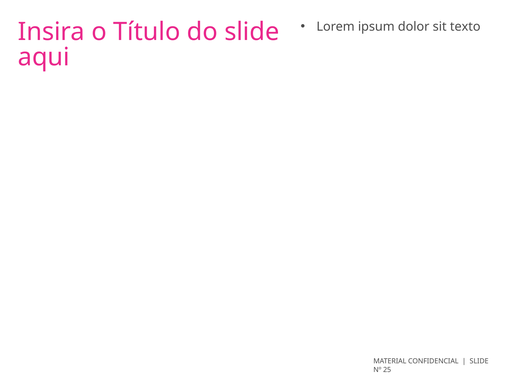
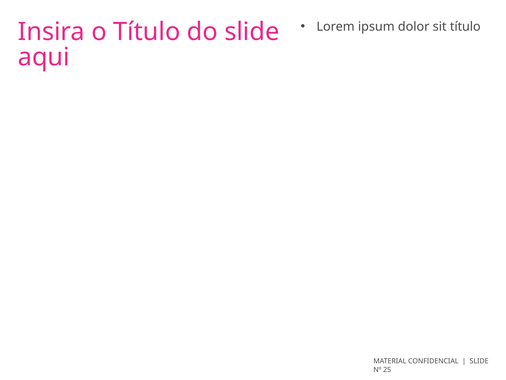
sit texto: texto -> título
